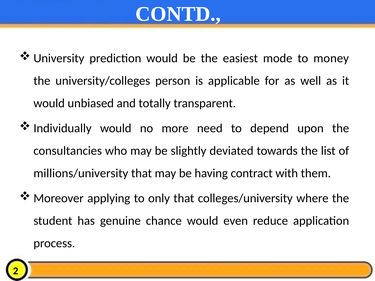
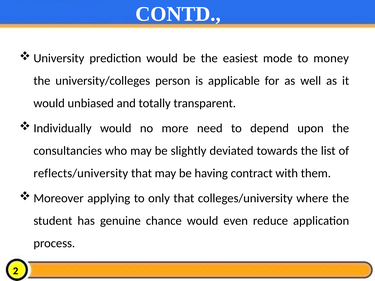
millions/university: millions/university -> reflects/university
